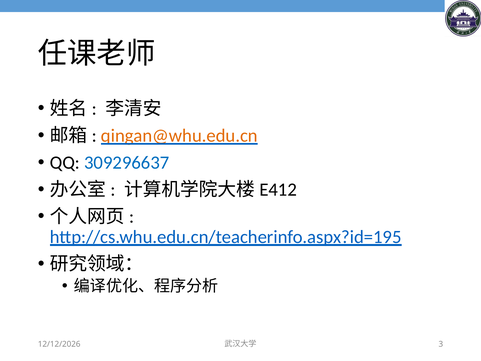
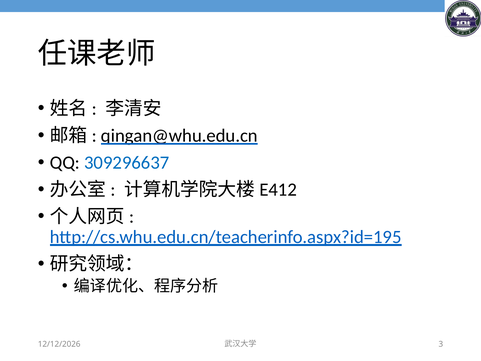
qingan@whu.edu.cn colour: orange -> black
